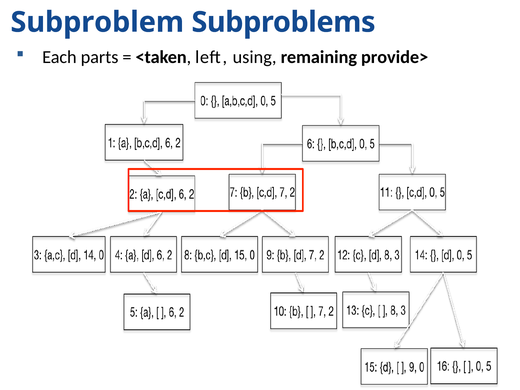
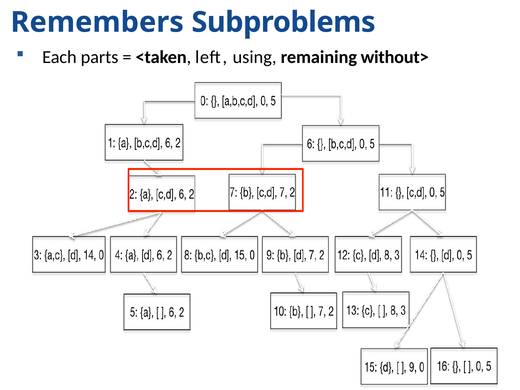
Subproblem: Subproblem -> Remembers
provide>: provide> -> without>
